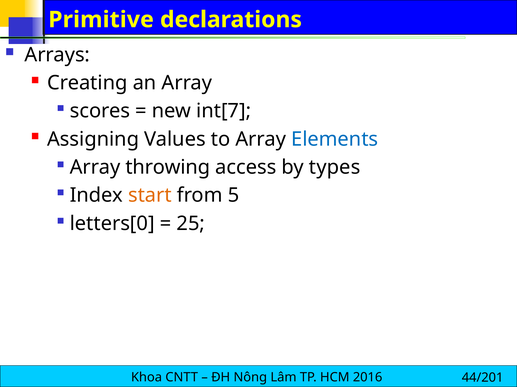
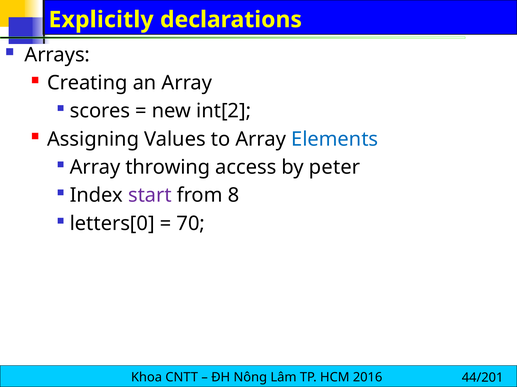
Primitive: Primitive -> Explicitly
int[7: int[7 -> int[2
types: types -> peter
start colour: orange -> purple
5: 5 -> 8
25: 25 -> 70
